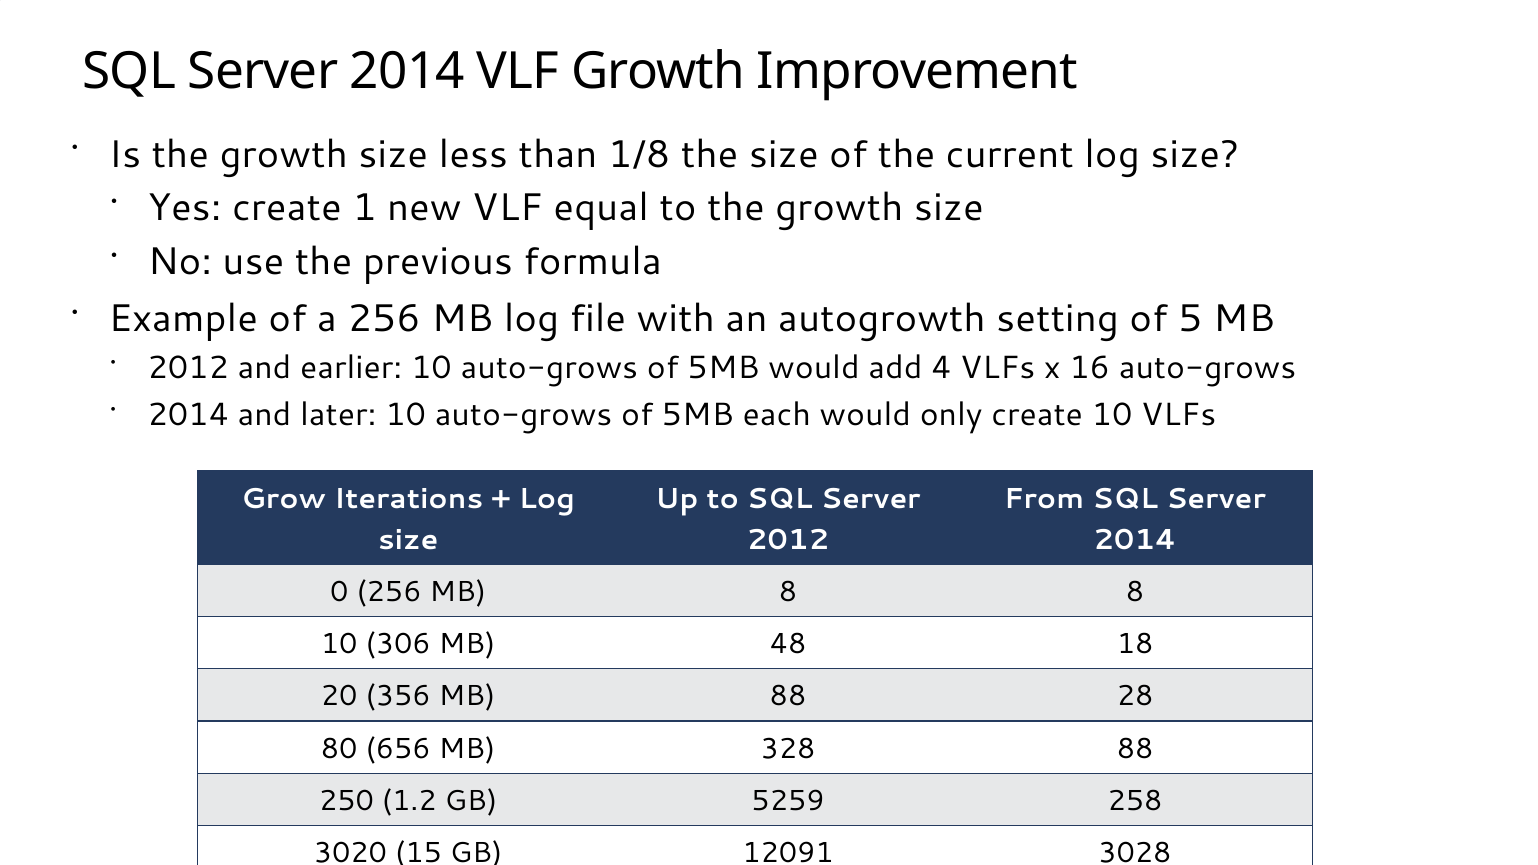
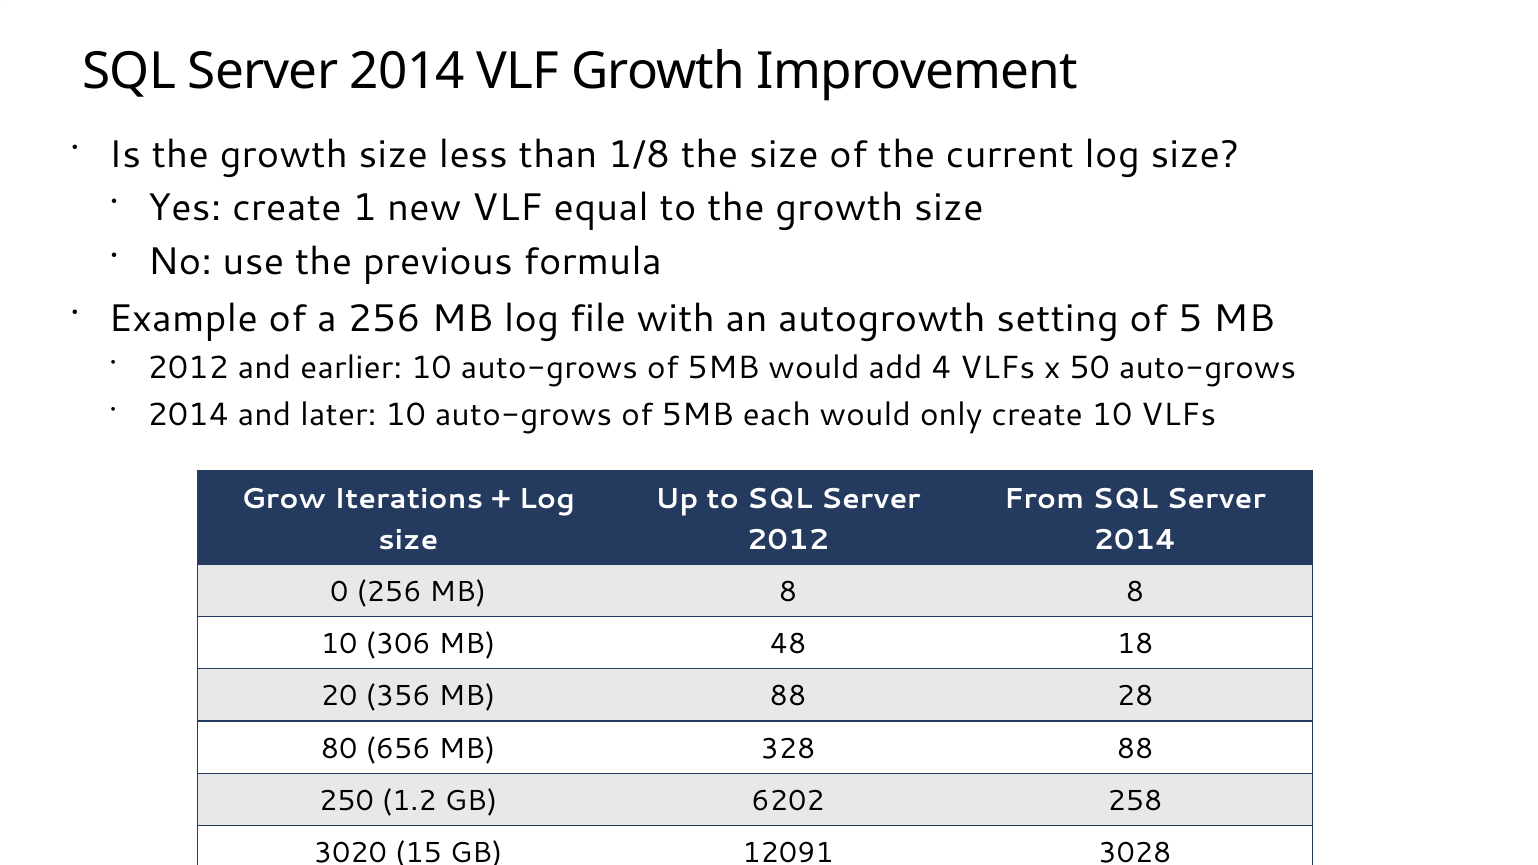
16: 16 -> 50
5259: 5259 -> 6202
